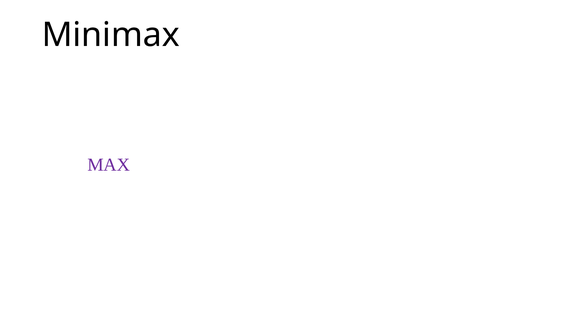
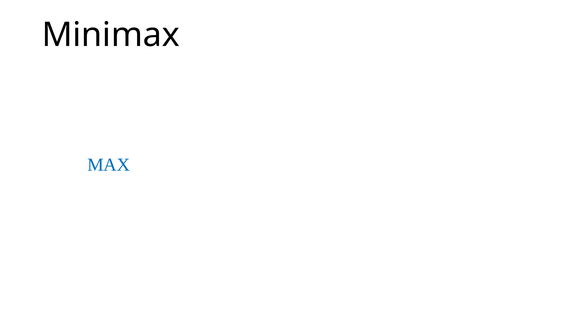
MAX colour: purple -> blue
